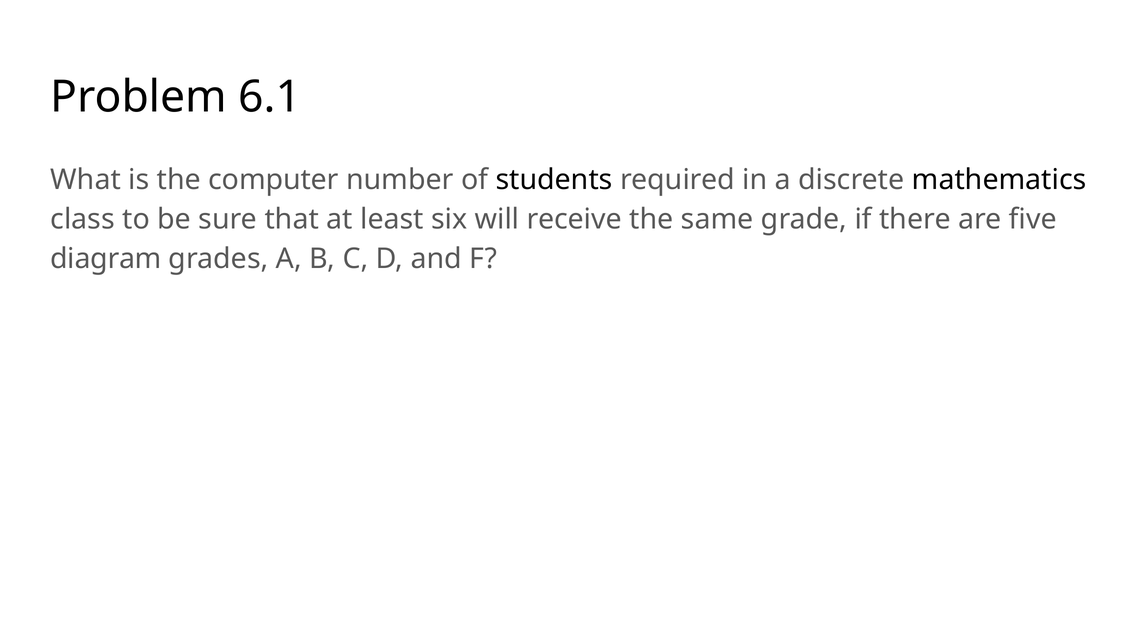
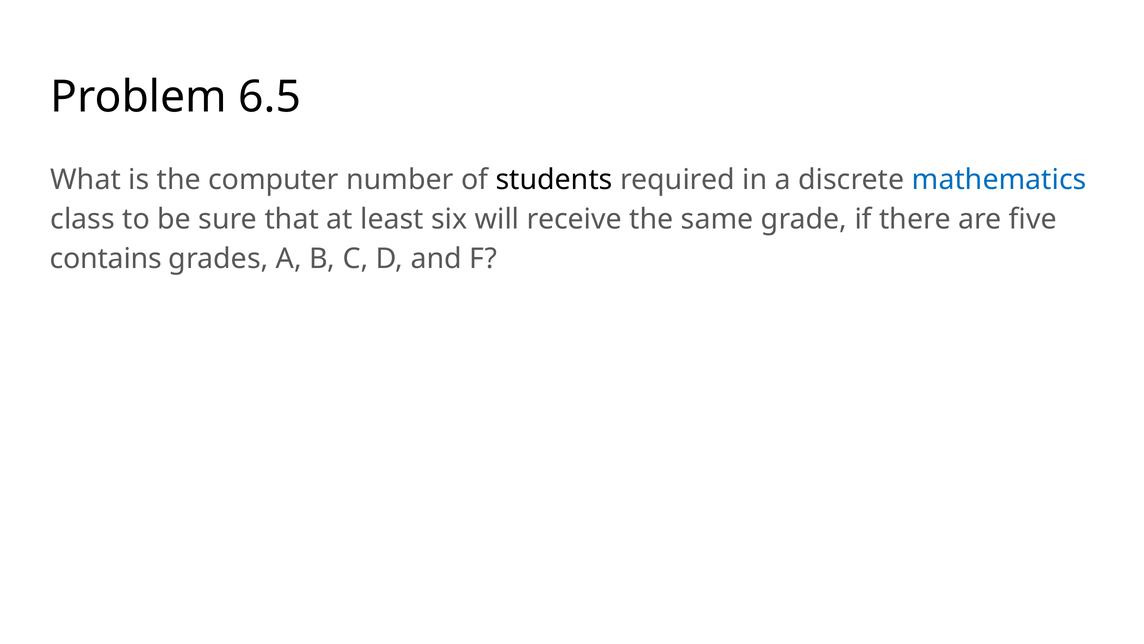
6.1: 6.1 -> 6.5
mathematics colour: black -> blue
diagram: diagram -> contains
